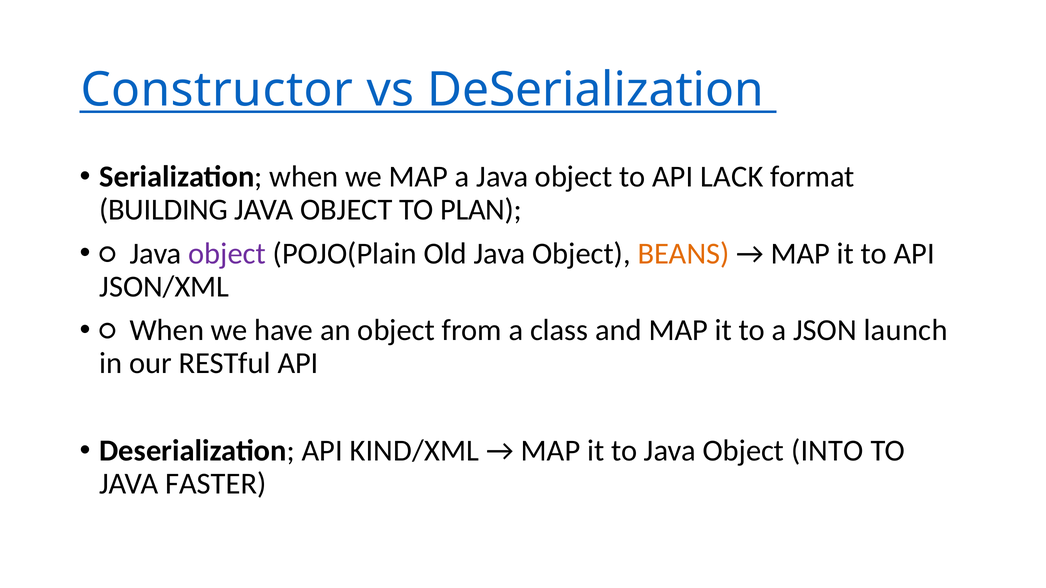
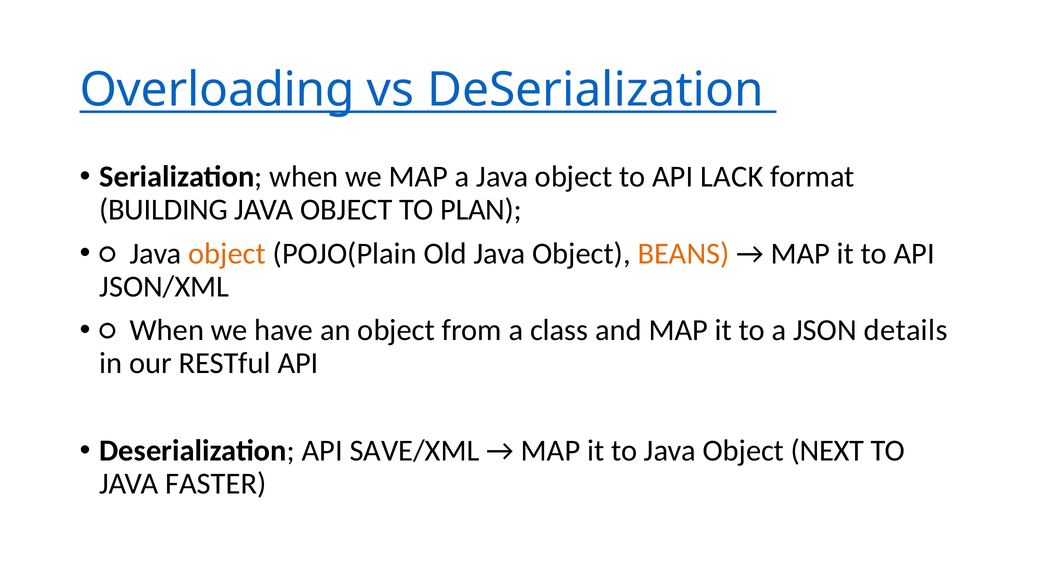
Constructor: Constructor -> Overloading
object at (227, 254) colour: purple -> orange
launch: launch -> details
KIND/XML: KIND/XML -> SAVE/XML
INTO: INTO -> NEXT
